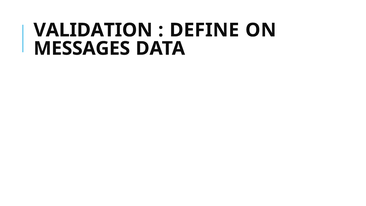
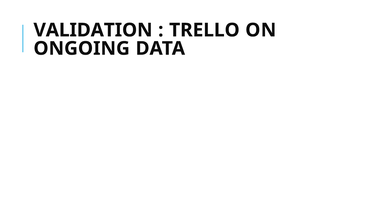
DEFINE: DEFINE -> TRELLO
MESSAGES: MESSAGES -> ONGOING
